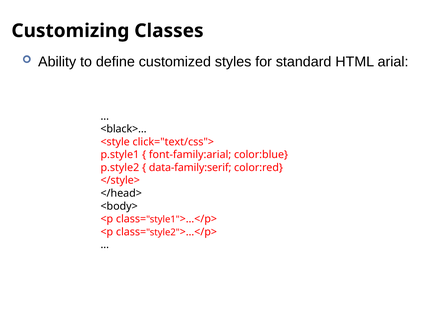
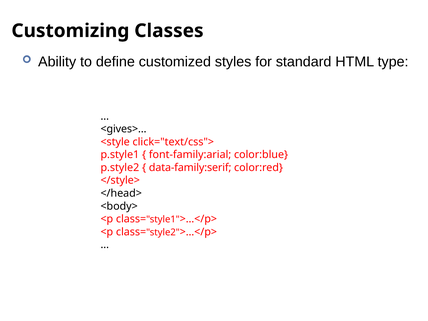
arial: arial -> type
<black>…: <black>… -> <gives>…
